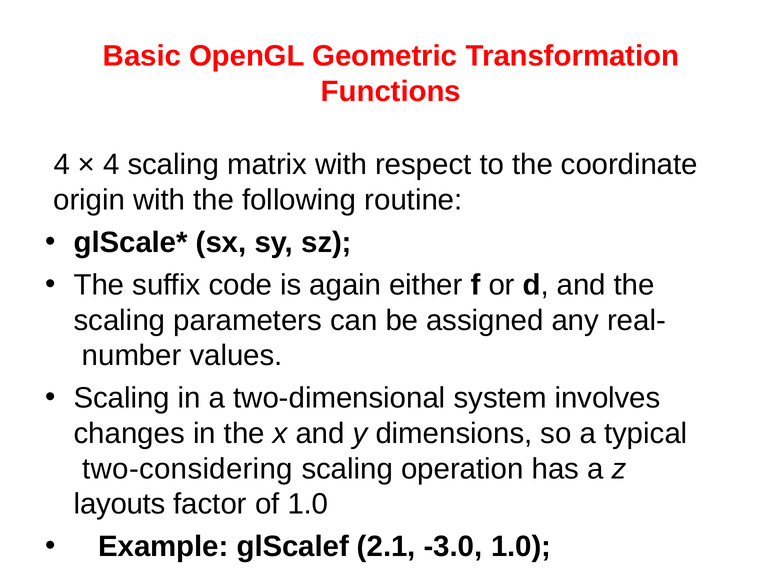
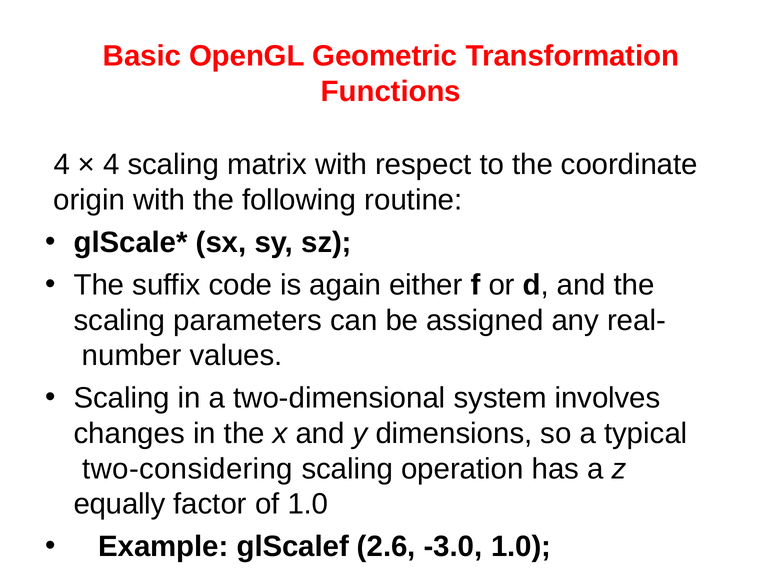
layouts: layouts -> equally
2.1: 2.1 -> 2.6
